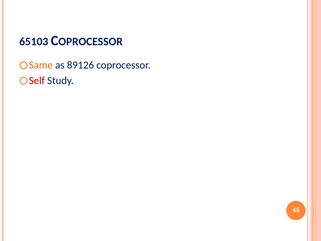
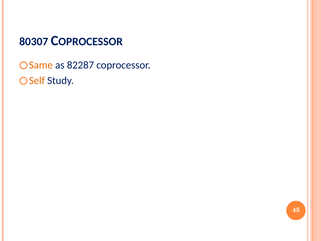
65103: 65103 -> 80307
89126: 89126 -> 82287
Self colour: red -> orange
